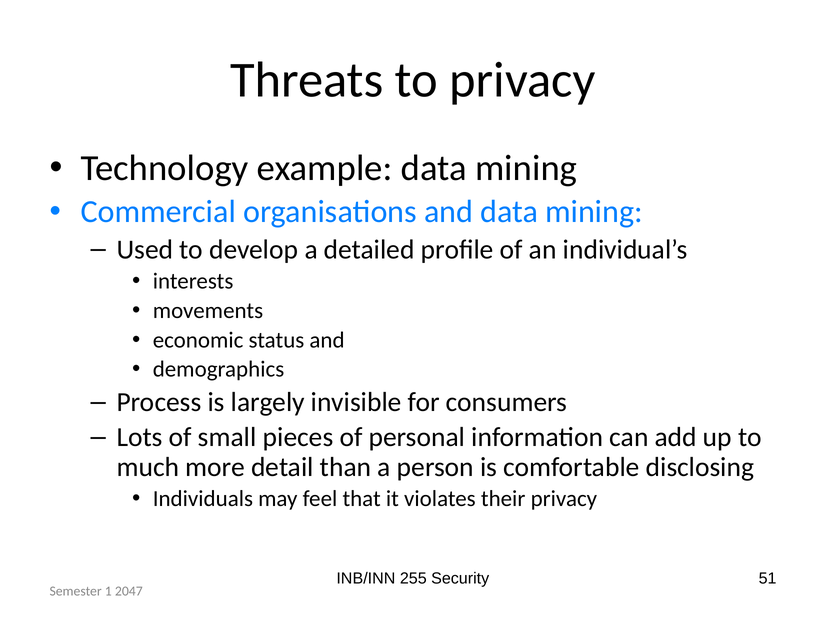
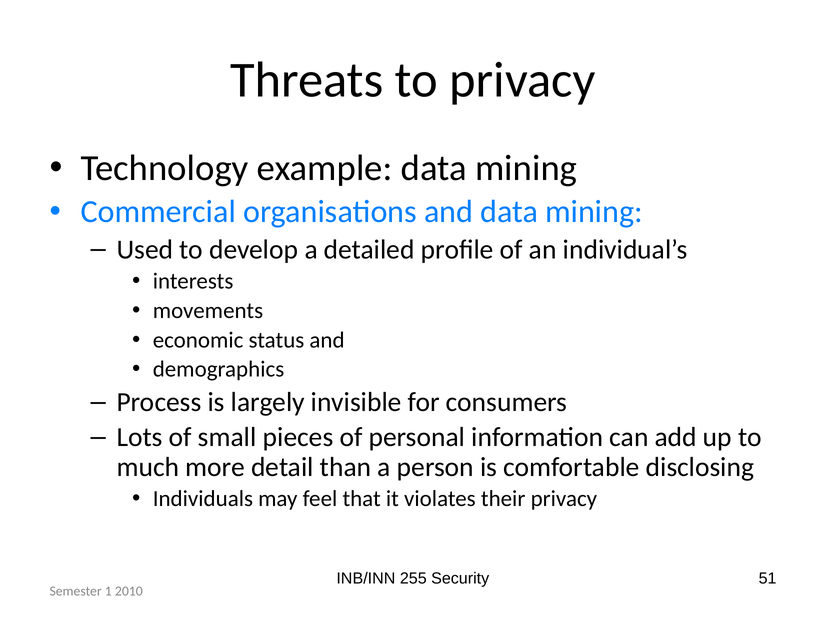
2047: 2047 -> 2010
